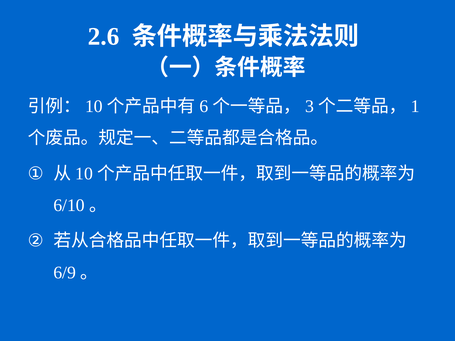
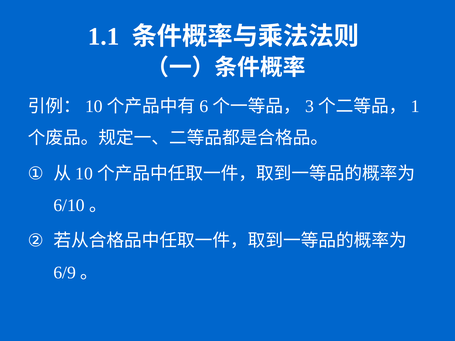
2.6: 2.6 -> 1.1
